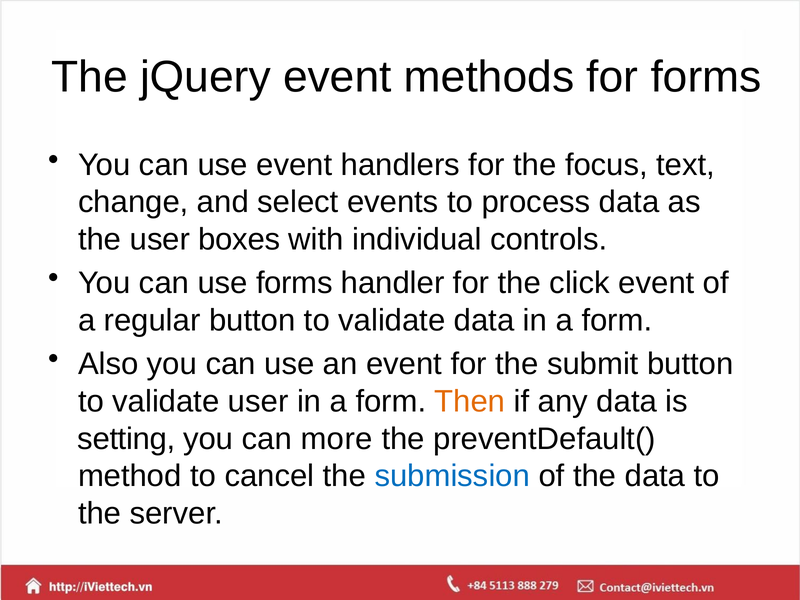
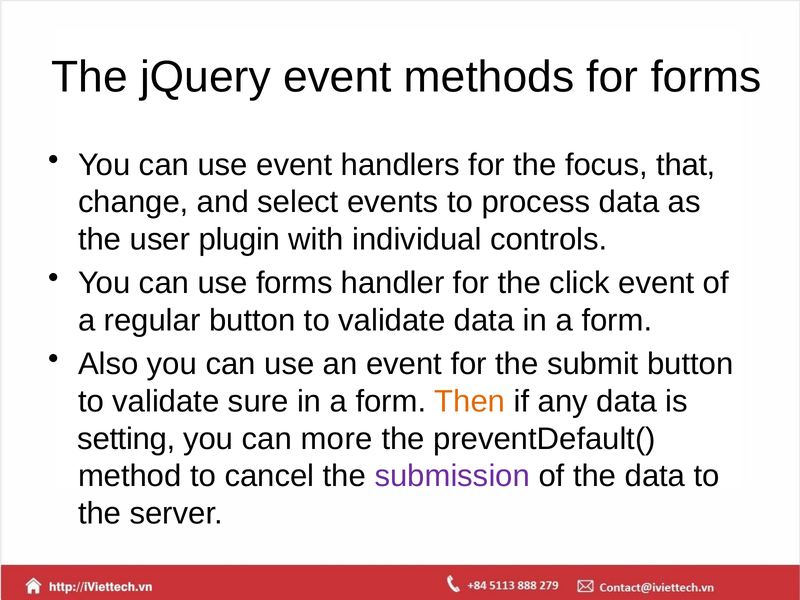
text: text -> that
boxes: boxes -> plugin
validate user: user -> sure
submission colour: blue -> purple
